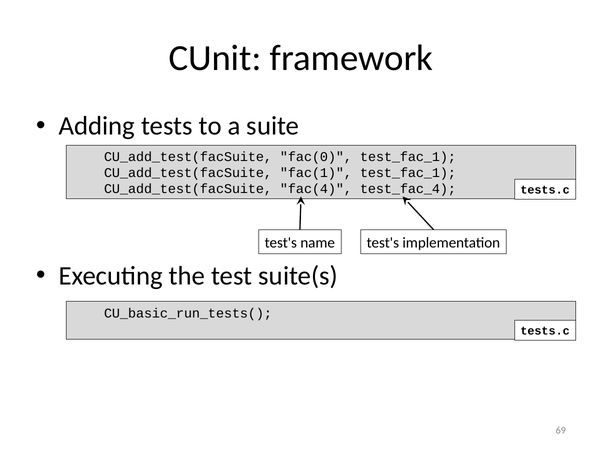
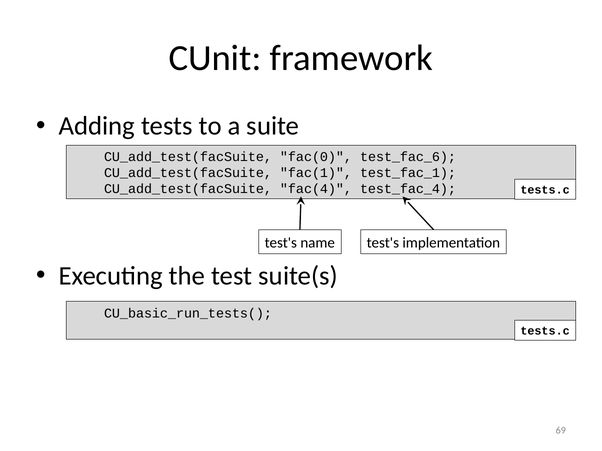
fac(0 test_fac_1: test_fac_1 -> test_fac_6
